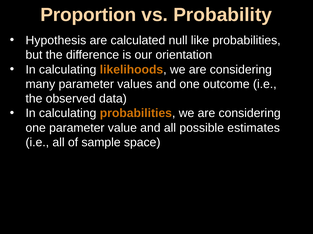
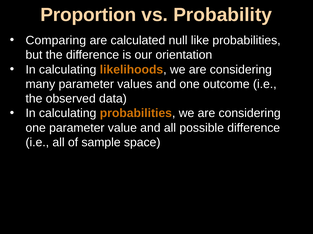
Hypothesis: Hypothesis -> Comparing
possible estimates: estimates -> difference
